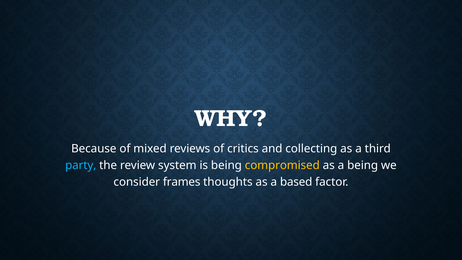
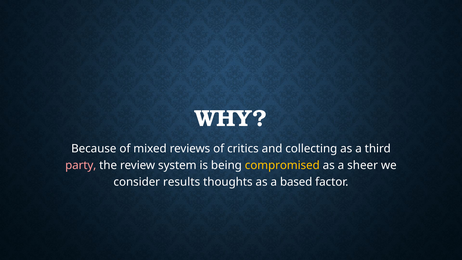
party colour: light blue -> pink
a being: being -> sheer
frames: frames -> results
